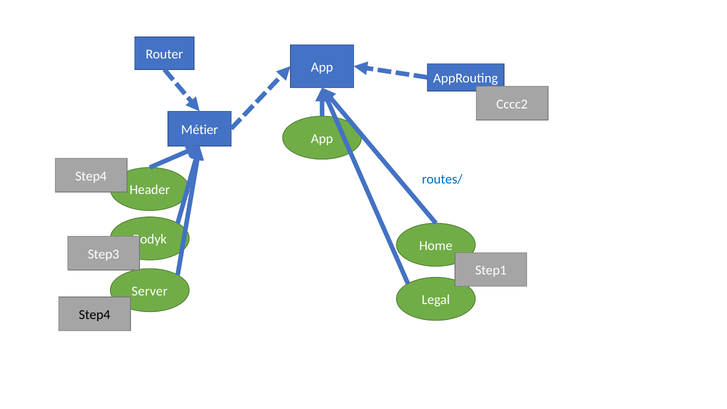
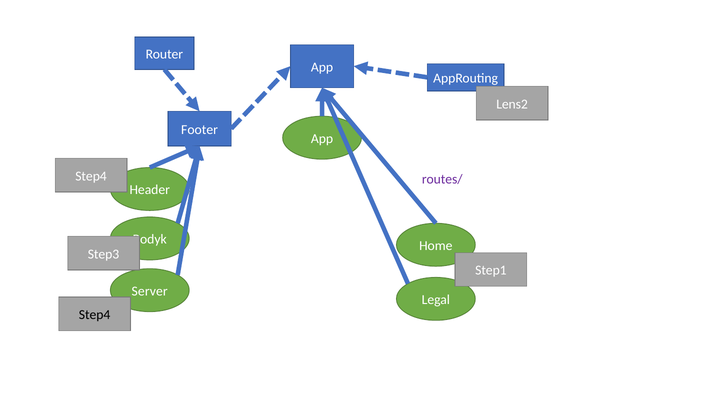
Cccc2: Cccc2 -> Lens2
Métier: Métier -> Footer
routes/ colour: blue -> purple
